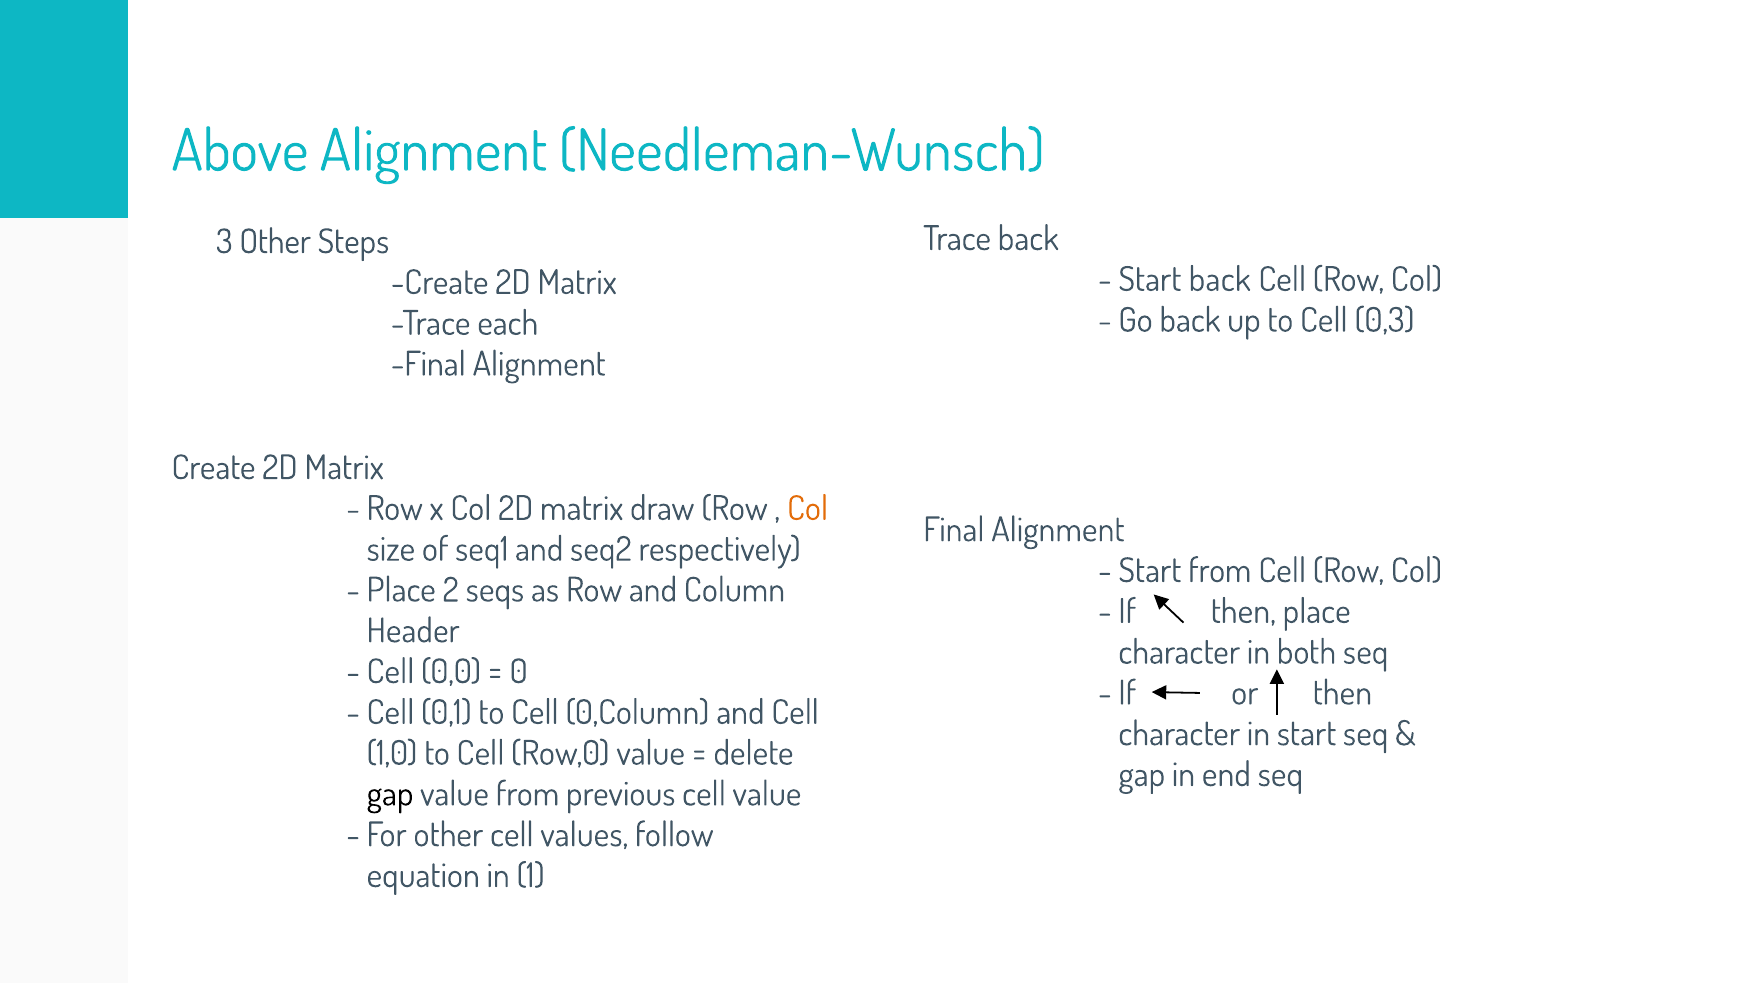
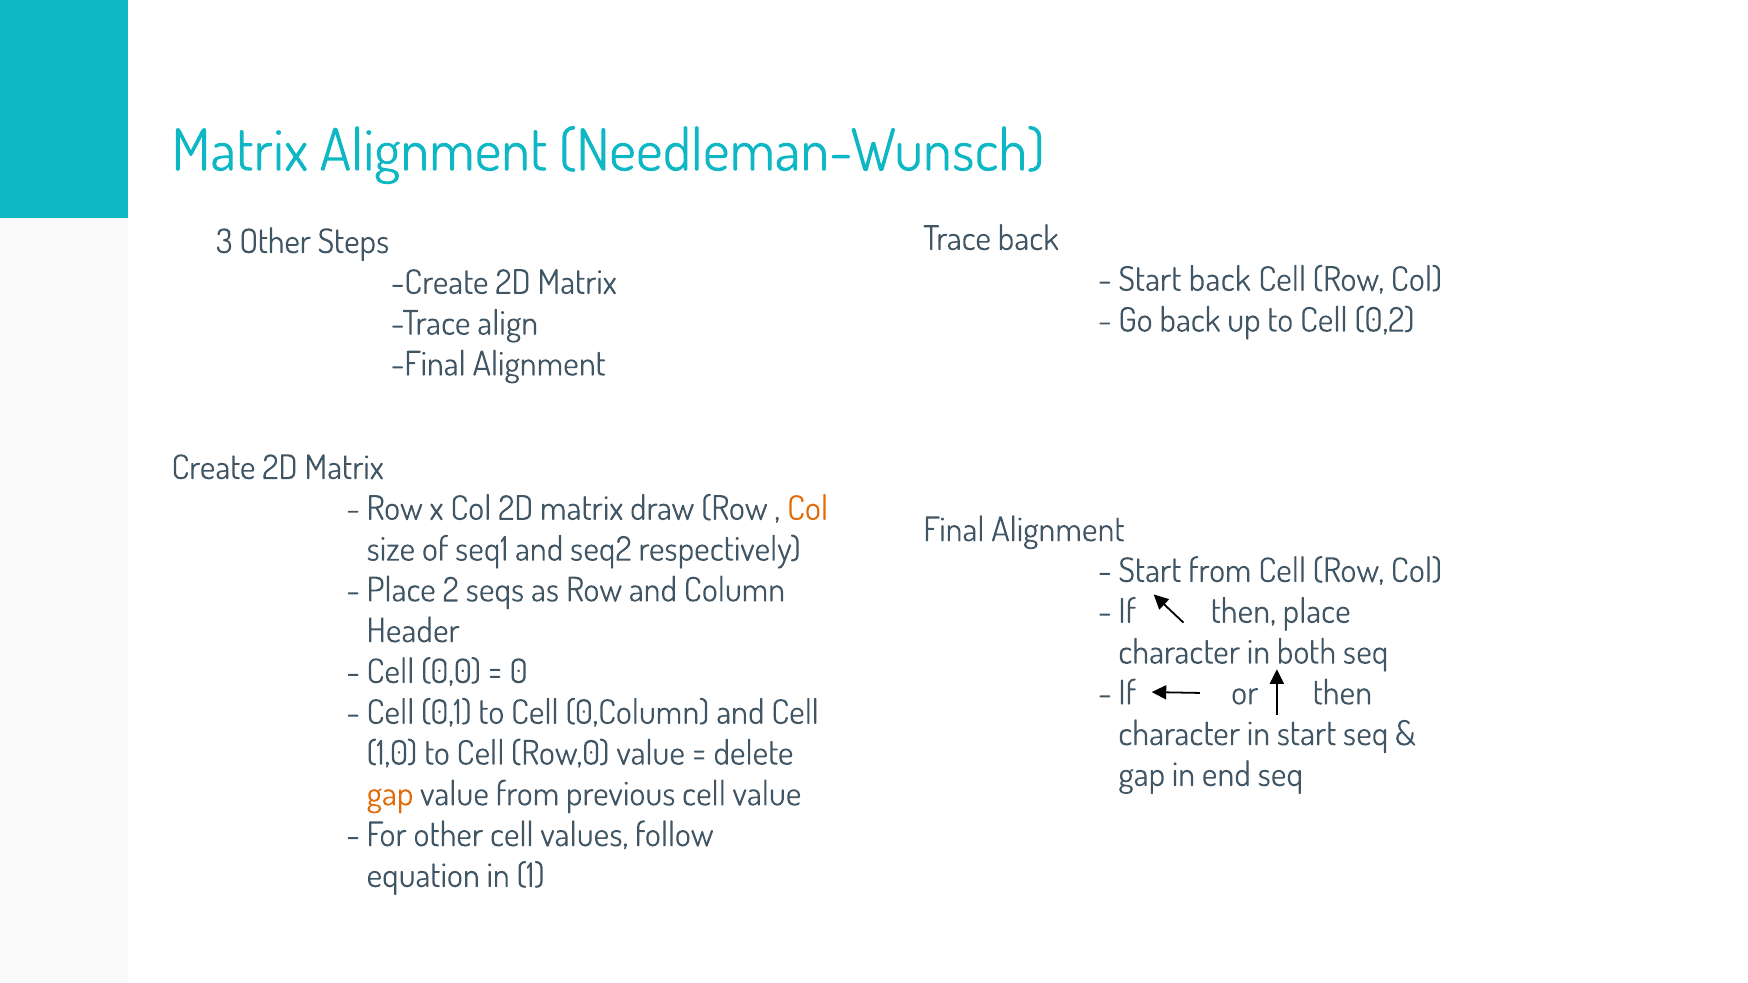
Above at (240, 152): Above -> Matrix
0,3: 0,3 -> 0,2
each: each -> align
gap at (390, 795) colour: black -> orange
